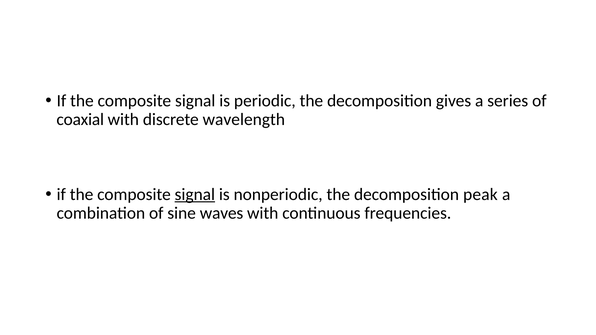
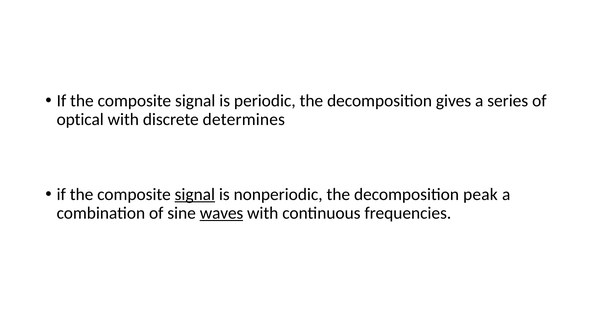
coaxial: coaxial -> optical
wavelength: wavelength -> determines
waves underline: none -> present
